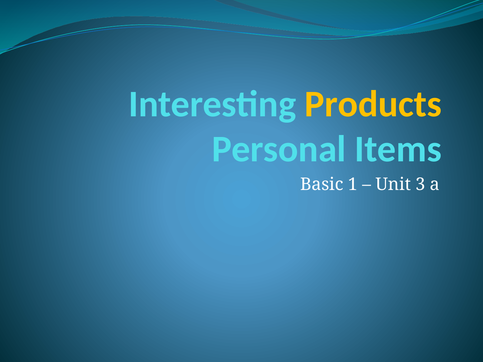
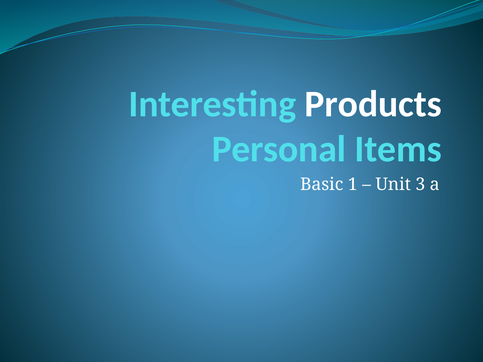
Products colour: yellow -> white
